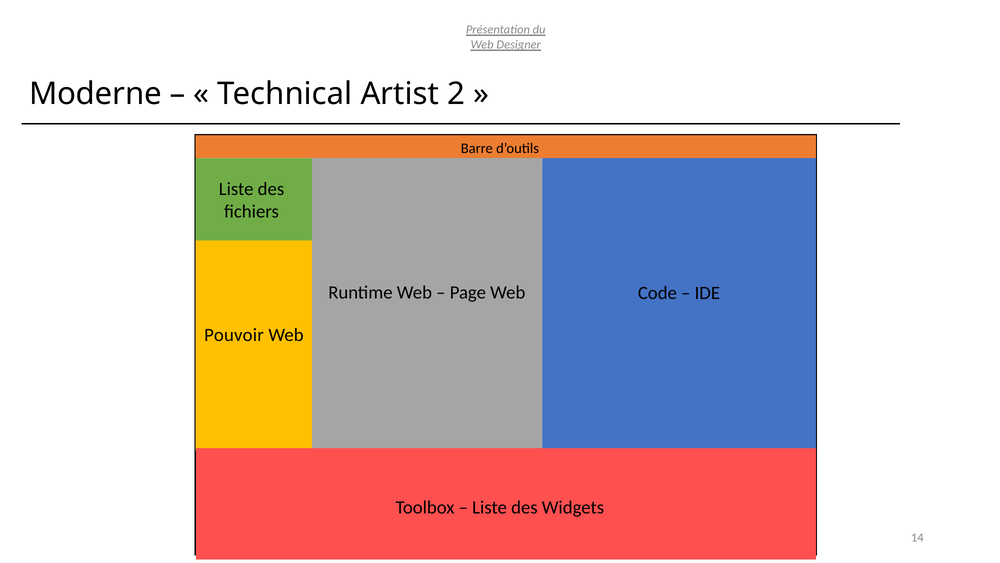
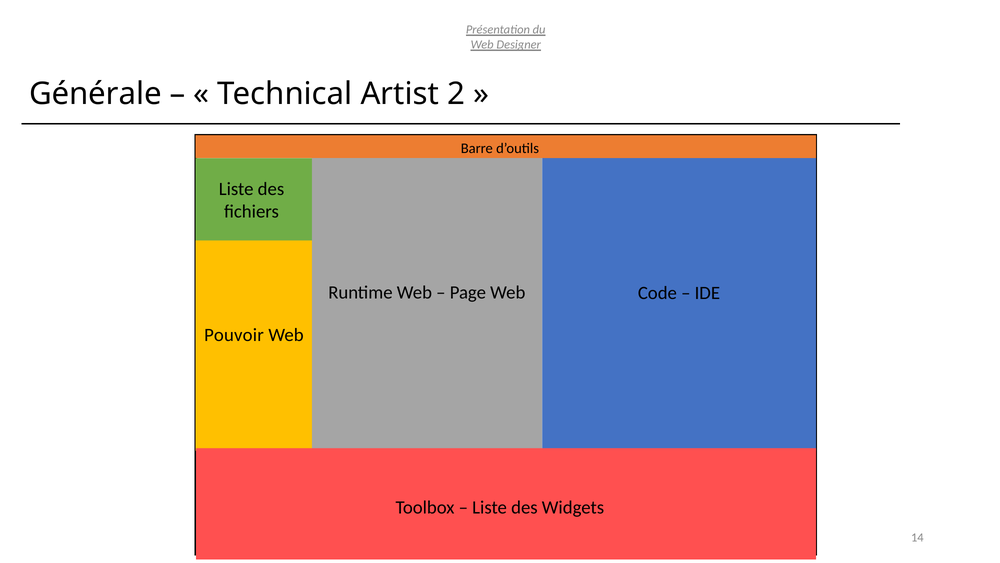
Moderne: Moderne -> Générale
